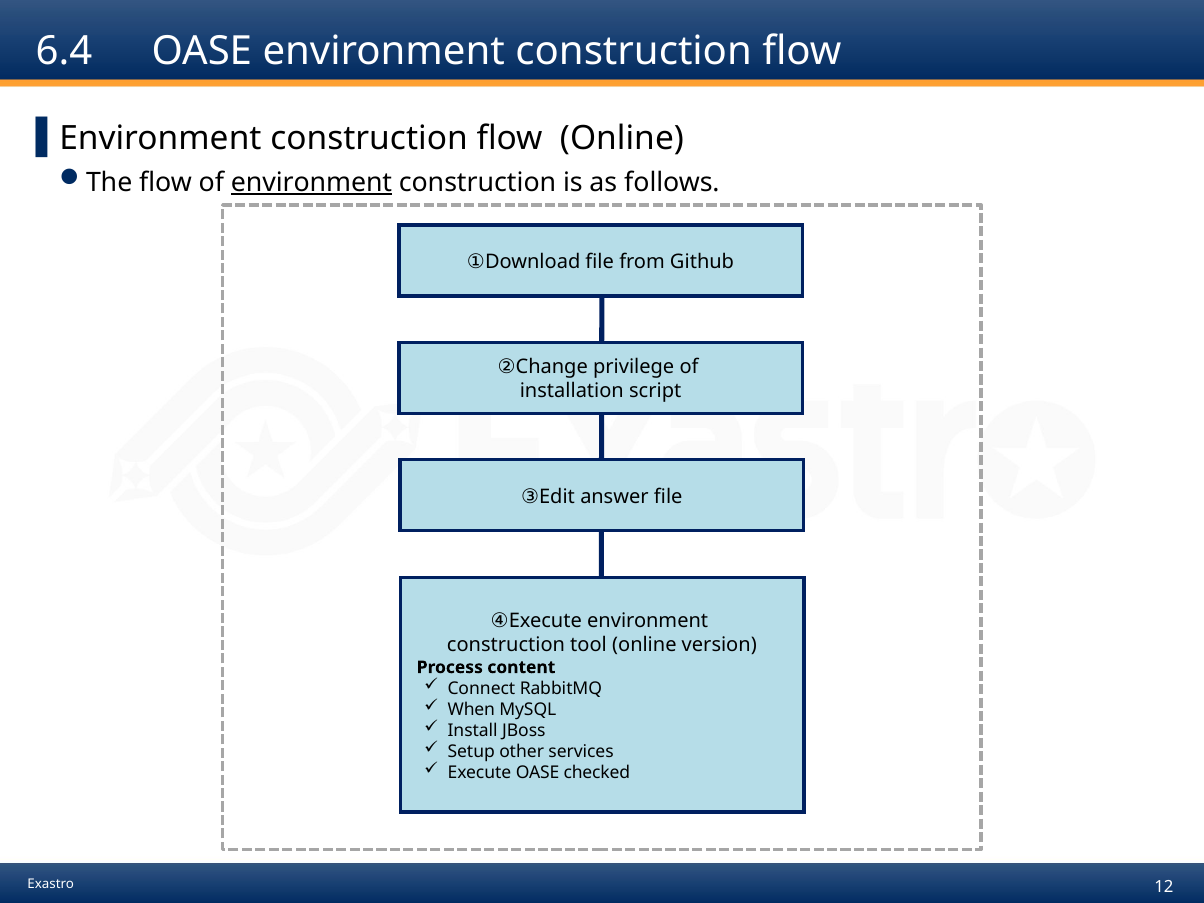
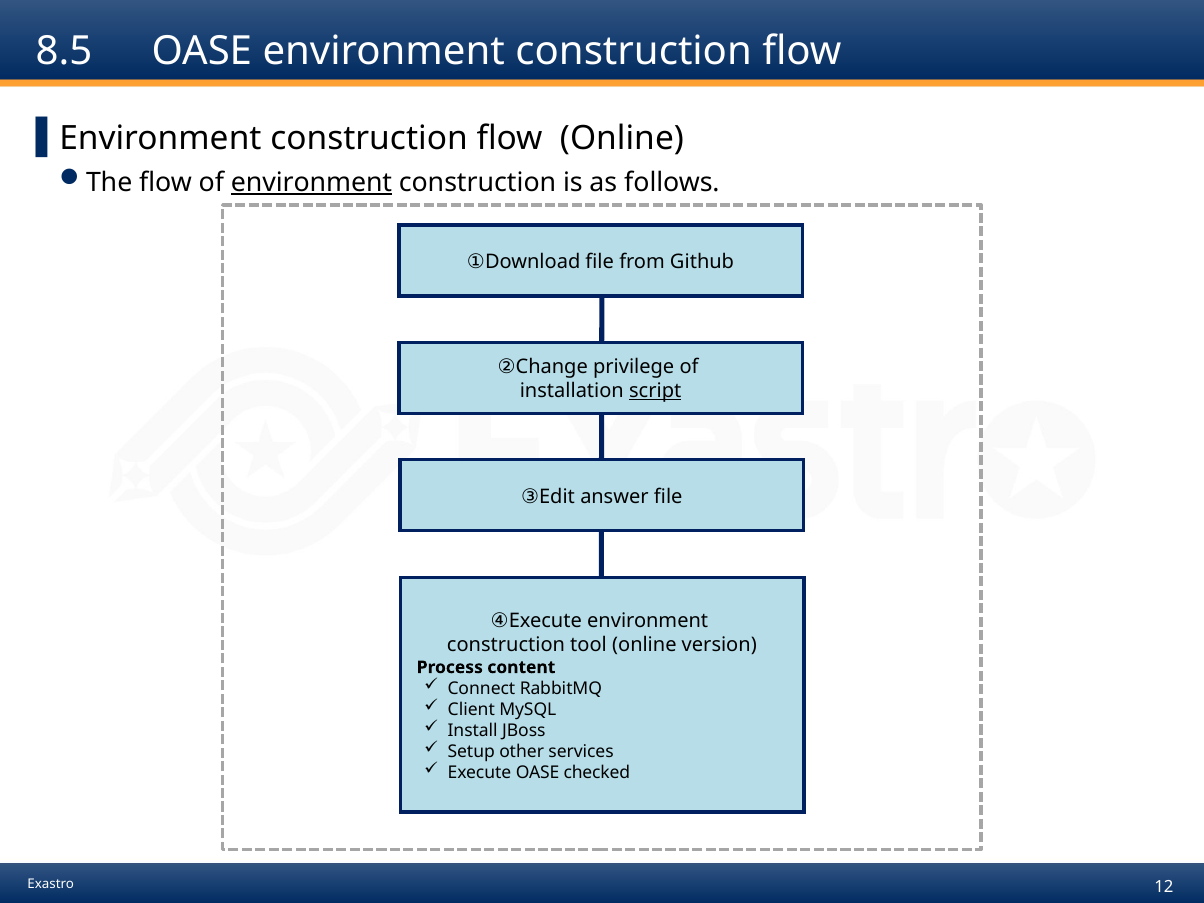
6.4: 6.4 -> 8.5
script underline: none -> present
When: When -> Client
